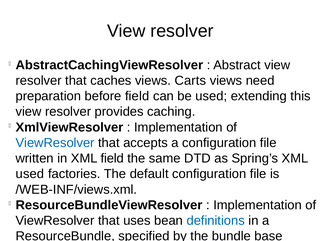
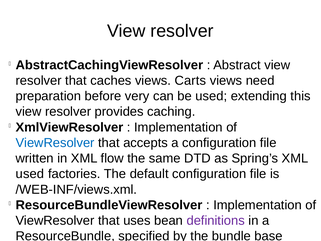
before field: field -> very
XML field: field -> flow
definitions colour: blue -> purple
